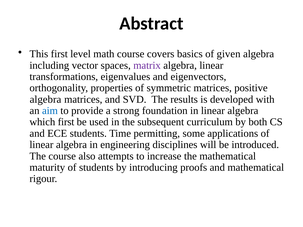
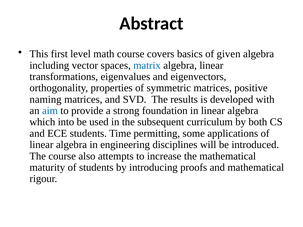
matrix colour: purple -> blue
algebra at (45, 99): algebra -> naming
which first: first -> into
